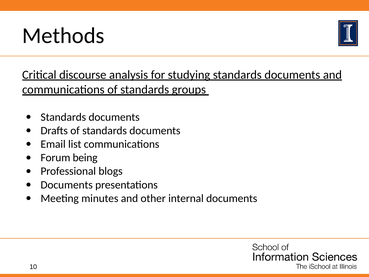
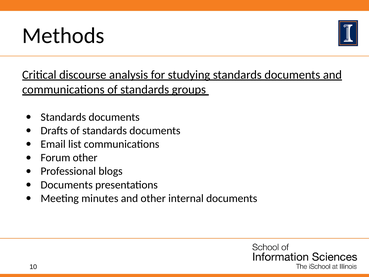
Forum being: being -> other
